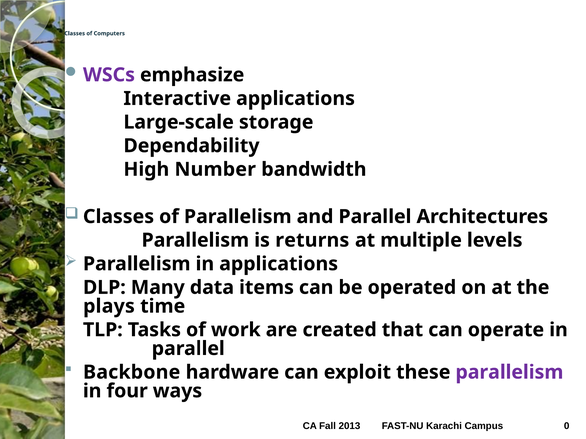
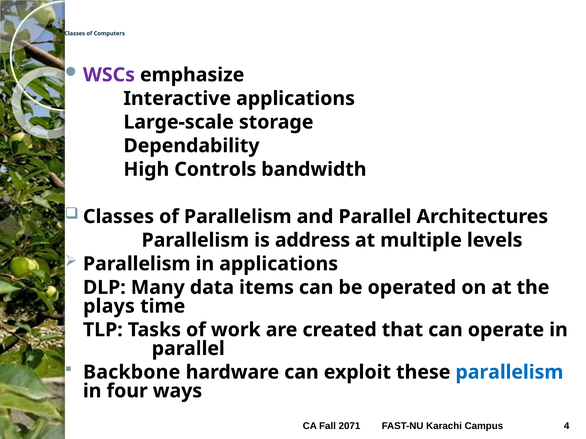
Number: Number -> Controls
returns: returns -> address
parallelism at (509, 373) colour: purple -> blue
2013: 2013 -> 2071
0: 0 -> 4
